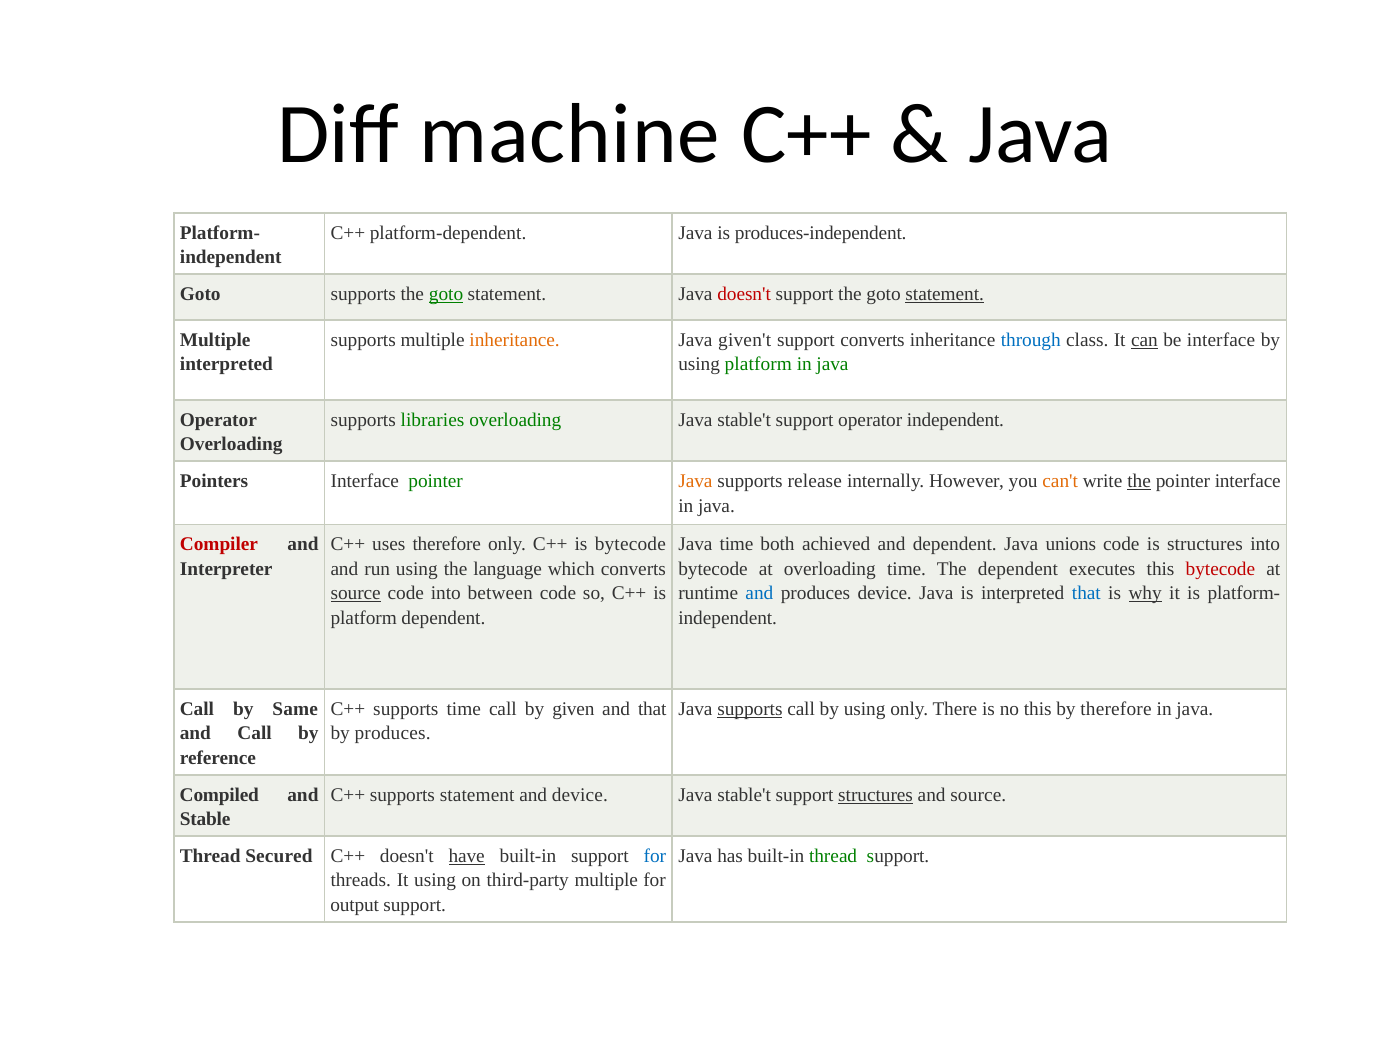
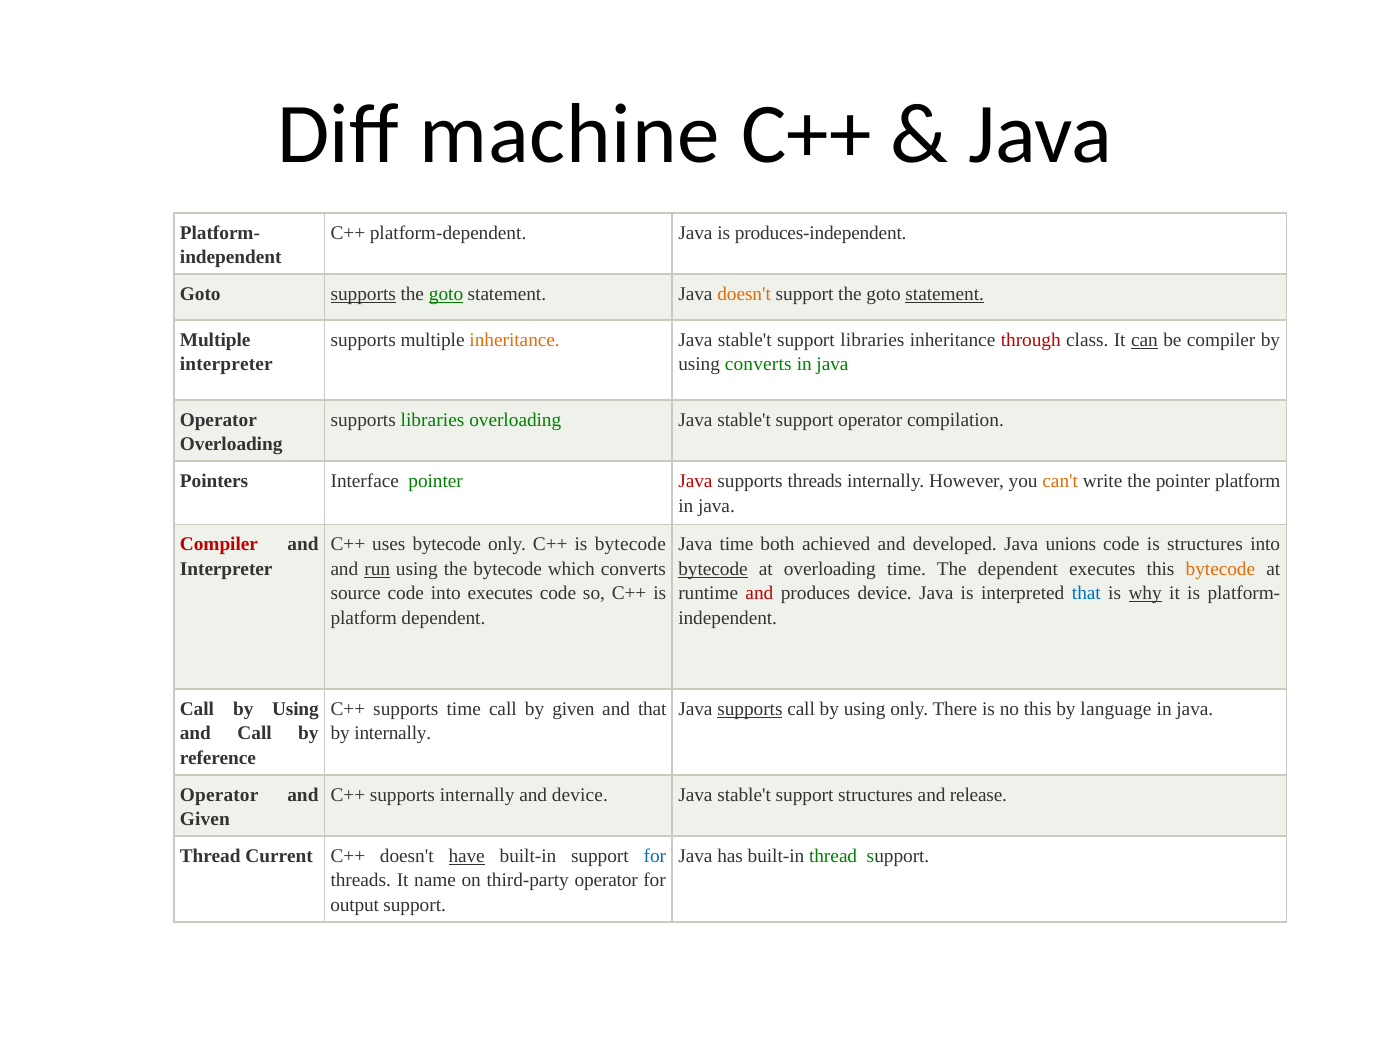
supports at (363, 294) underline: none -> present
doesn't at (744, 294) colour: red -> orange
given't at (745, 340): given't -> stable't
support converts: converts -> libraries
through colour: blue -> red
be interface: interface -> compiler
interpreted at (226, 364): interpreted -> interpreter
using platform: platform -> converts
operator independent: independent -> compilation
Java at (695, 481) colour: orange -> red
supports release: release -> threads
the at (1139, 481) underline: present -> none
pointer interface: interface -> platform
uses therefore: therefore -> bytecode
and dependent: dependent -> developed
run underline: none -> present
the language: language -> bytecode
bytecode at (713, 568) underline: none -> present
bytecode at (1220, 568) colour: red -> orange
source at (356, 593) underline: present -> none
into between: between -> executes
and at (759, 593) colour: blue -> red
Same at (295, 709): Same -> Using
by therefore: therefore -> language
by produces: produces -> internally
Compiled at (219, 794): Compiled -> Operator
supports statement: statement -> internally
structures at (876, 794) underline: present -> none
and source: source -> release
Stable at (205, 819): Stable -> Given
Secured: Secured -> Current
It using: using -> name
third-party multiple: multiple -> operator
